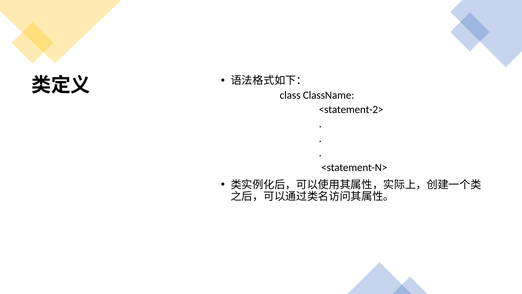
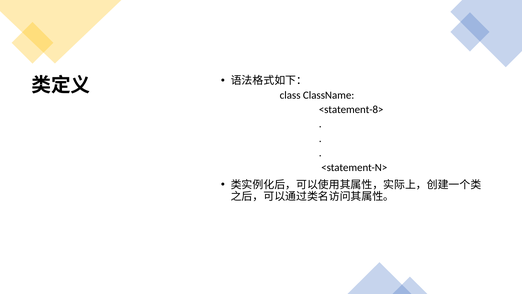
<statement-2>: <statement-2> -> <statement-8>
